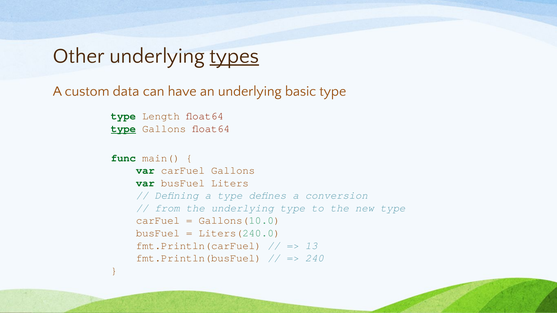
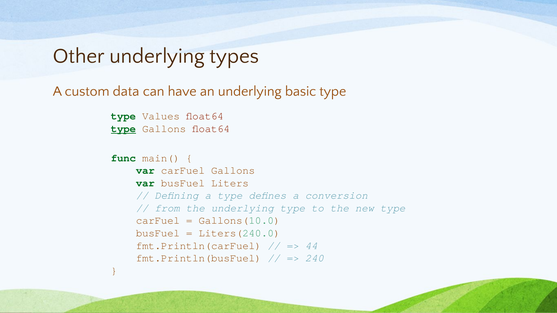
types underline: present -> none
Length: Length -> Values
13: 13 -> 44
